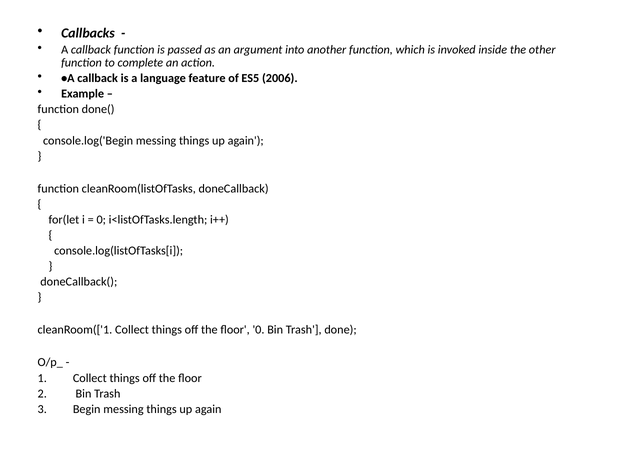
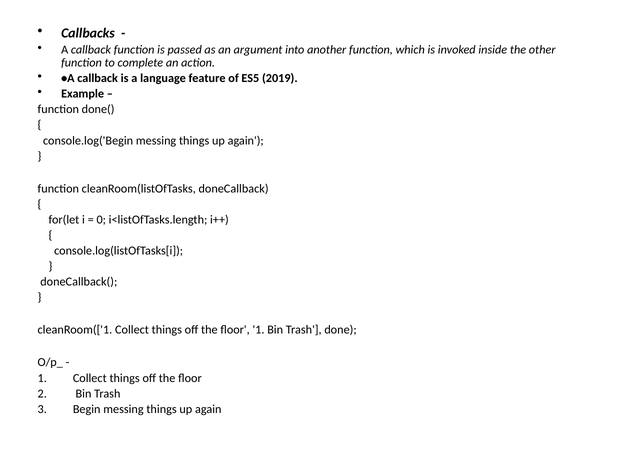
2006: 2006 -> 2019
floor 0: 0 -> 1
